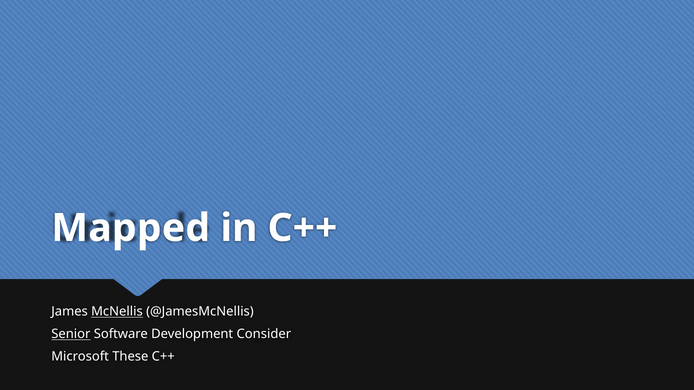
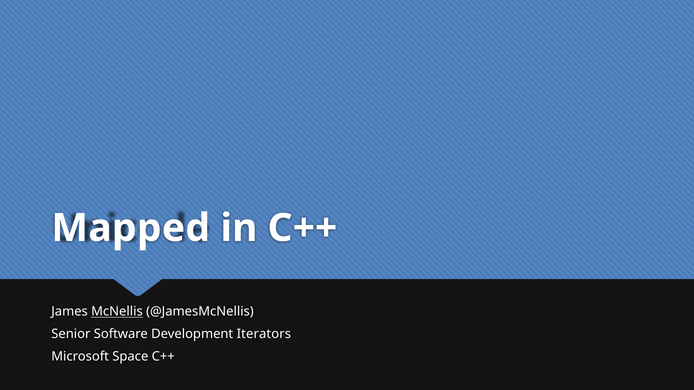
Senior underline: present -> none
Consider: Consider -> Iterators
These: These -> Space
